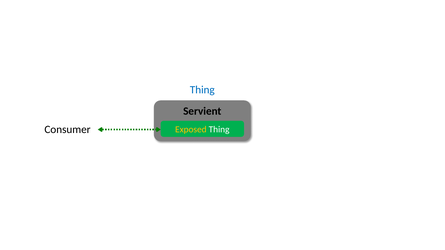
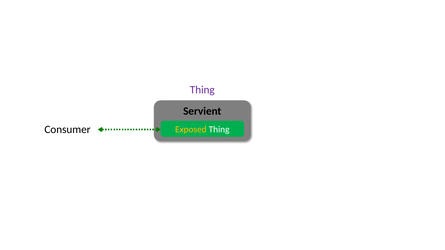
Thing at (202, 90) colour: blue -> purple
